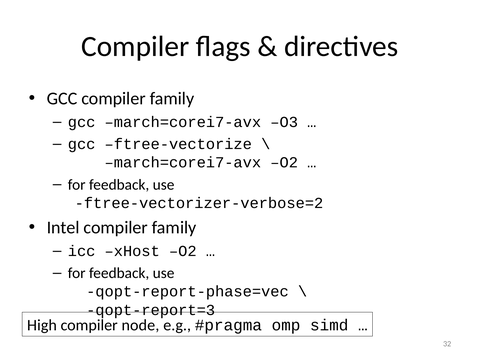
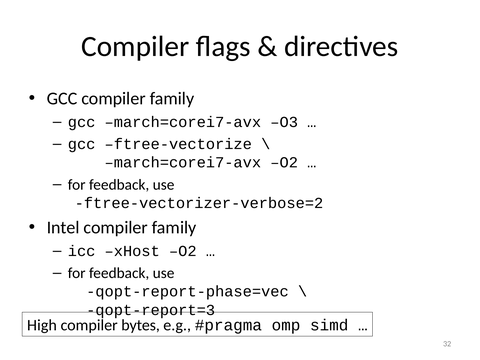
node: node -> bytes
